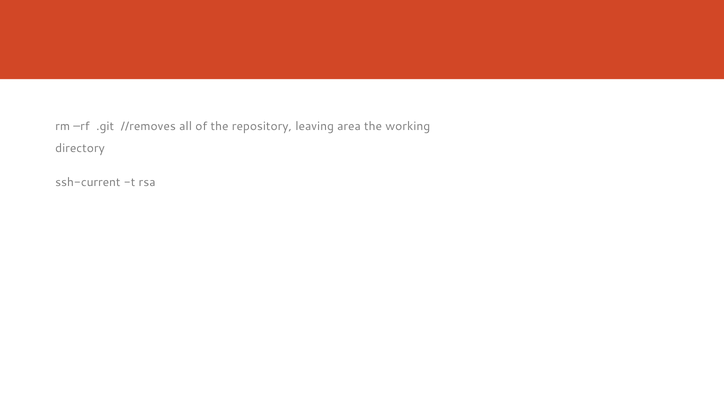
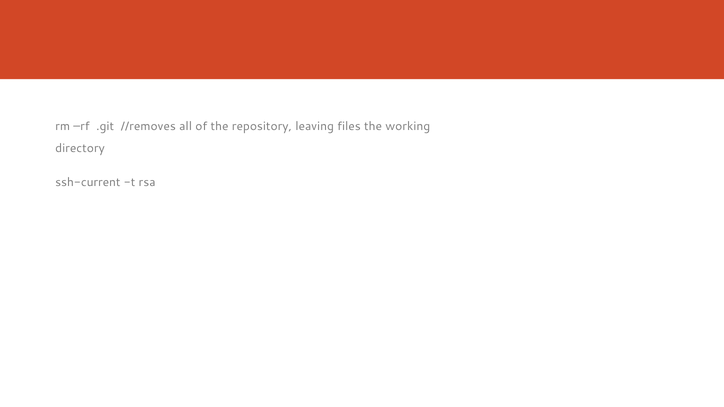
area: area -> files
